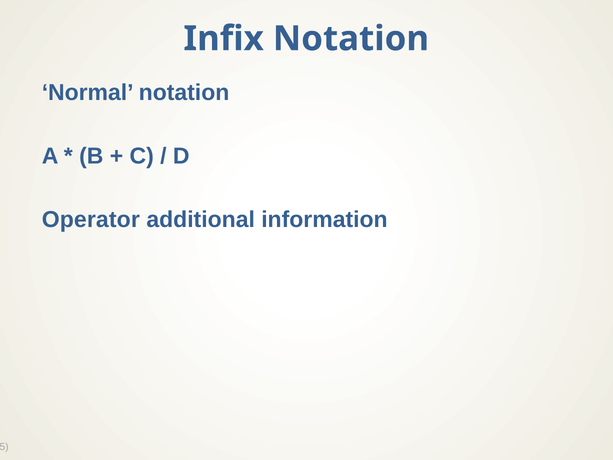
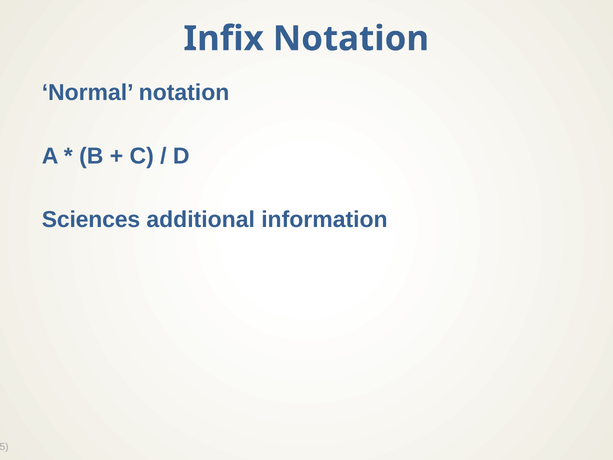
Operator: Operator -> Sciences
